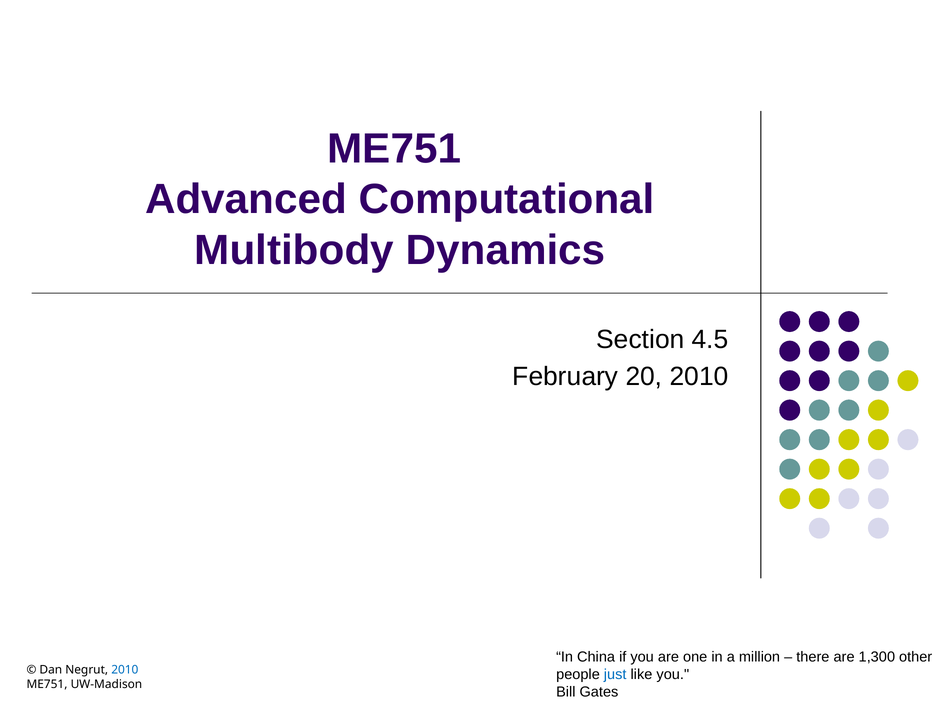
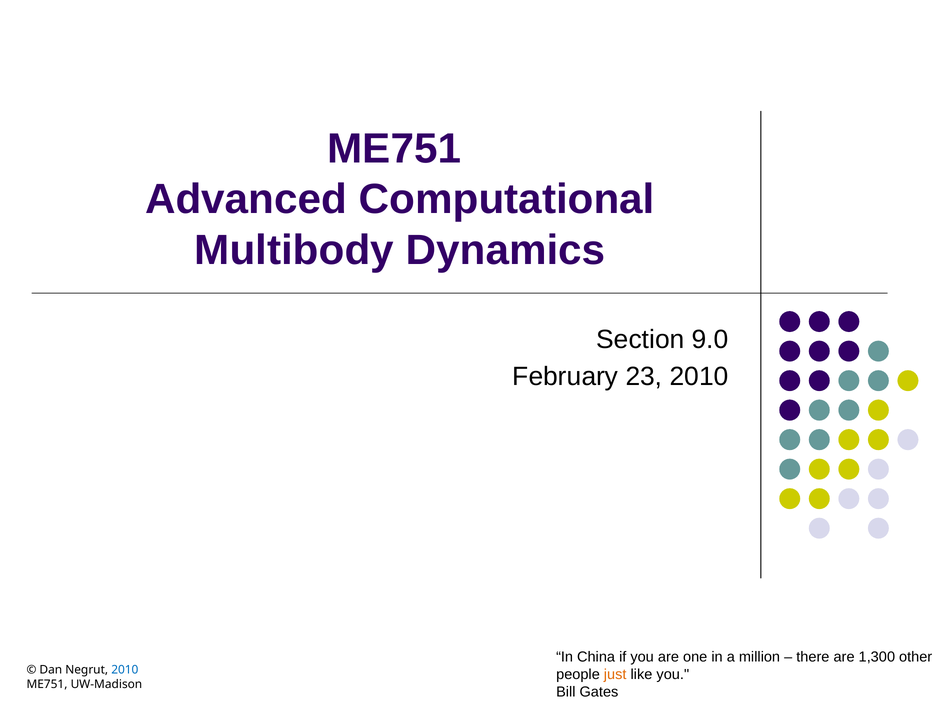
4.5: 4.5 -> 9.0
20: 20 -> 23
just colour: blue -> orange
